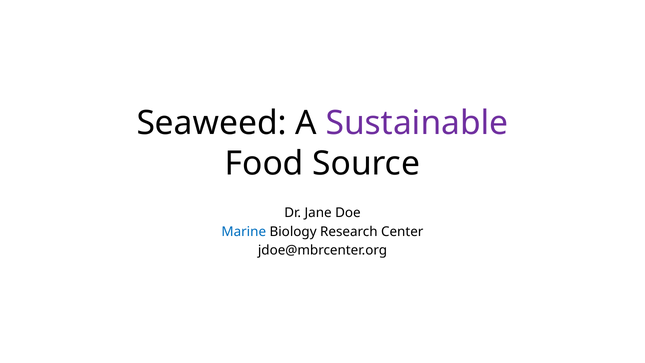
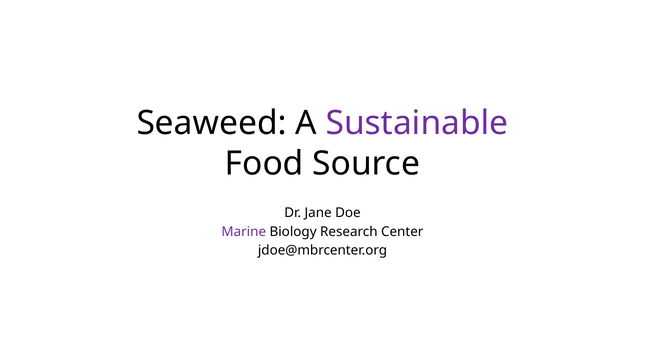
Marine colour: blue -> purple
